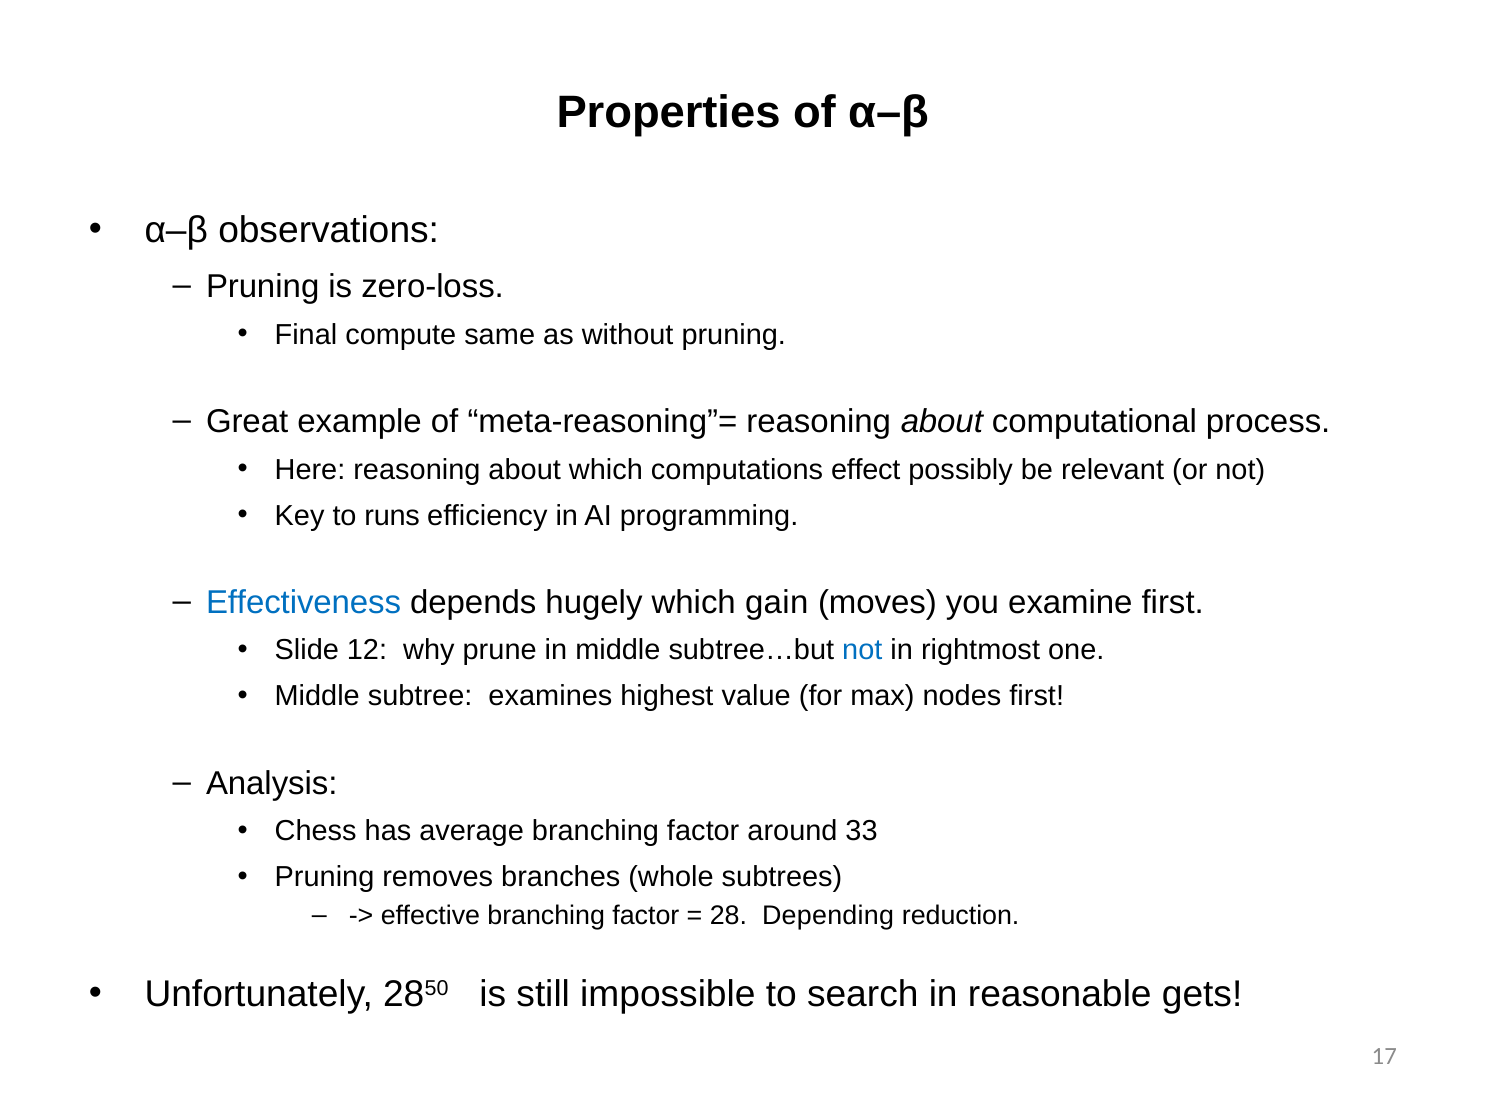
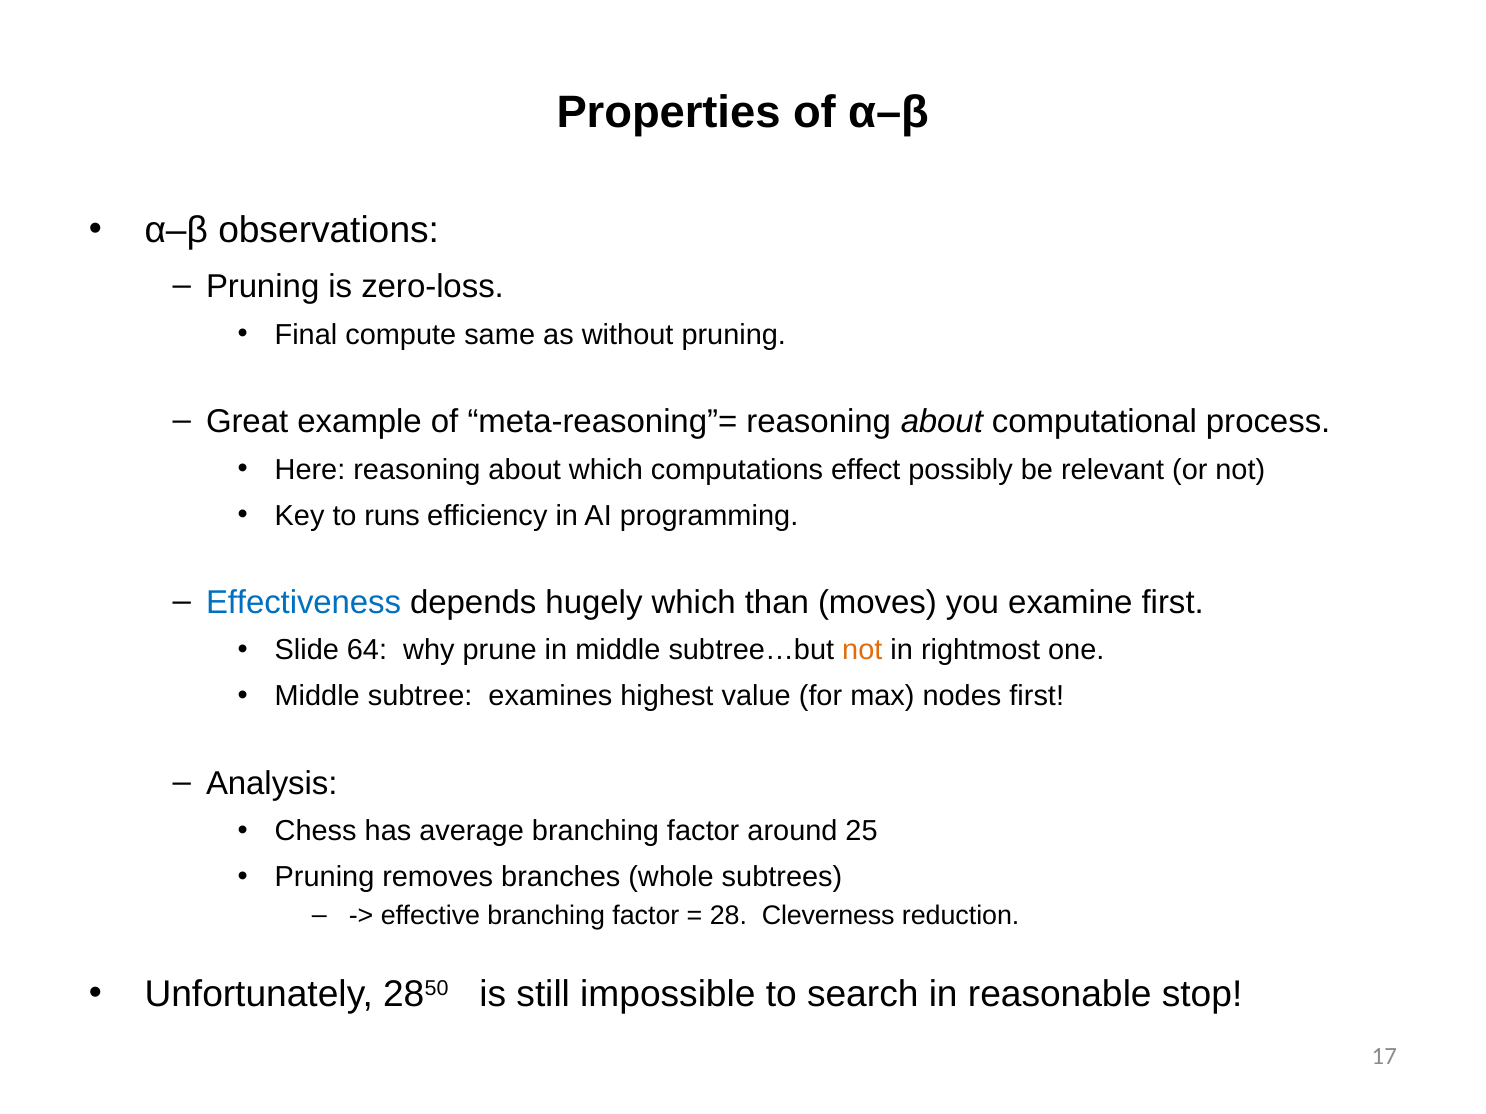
gain: gain -> than
12: 12 -> 64
not at (862, 651) colour: blue -> orange
33: 33 -> 25
Depending: Depending -> Cleverness
gets: gets -> stop
